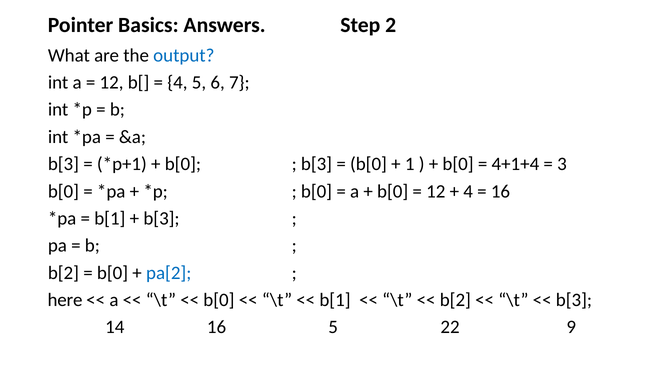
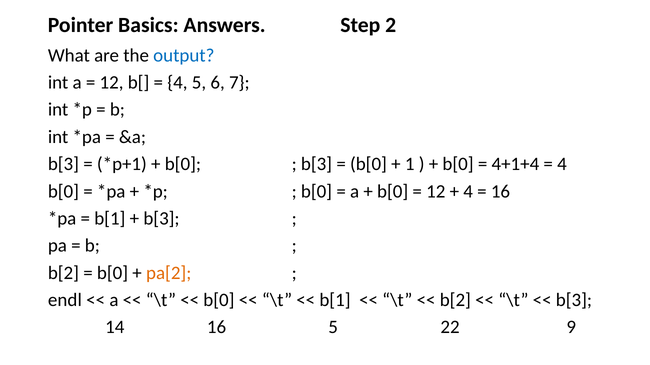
3 at (562, 164): 3 -> 4
pa[2 colour: blue -> orange
here: here -> endl
